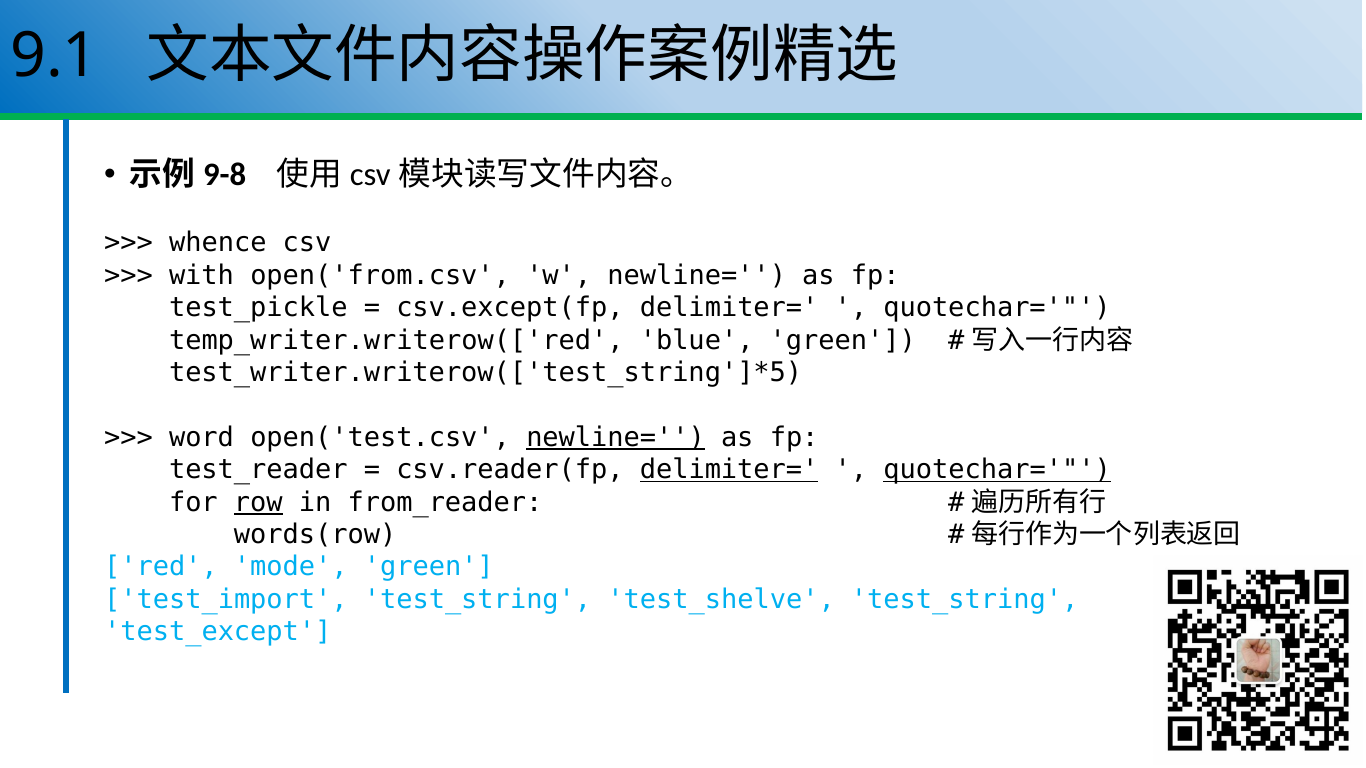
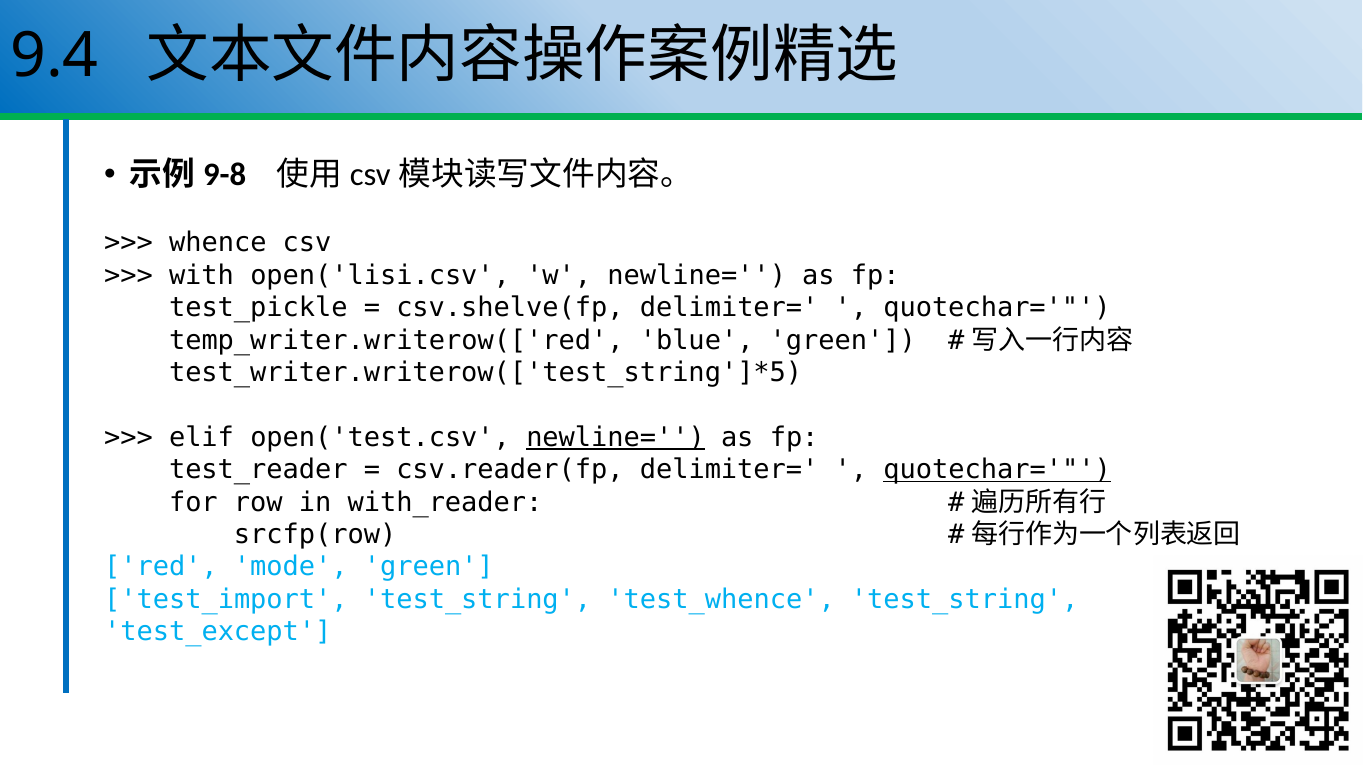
9.1: 9.1 -> 9.4
open('from.csv: open('from.csv -> open('lisi.csv
csv.except(fp: csv.except(fp -> csv.shelve(fp
word: word -> elif
delimiter= at (729, 470) underline: present -> none
row underline: present -> none
from_reader: from_reader -> with_reader
words(row: words(row -> srcfp(row
test_shelve: test_shelve -> test_whence
